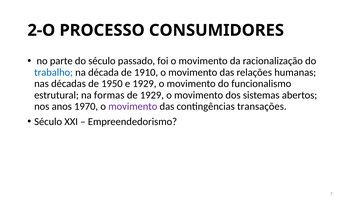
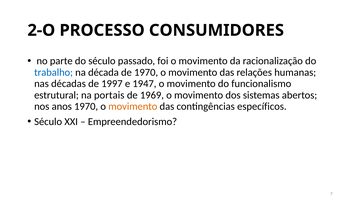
de 1910: 1910 -> 1970
1950: 1950 -> 1997
e 1929: 1929 -> 1947
formas: formas -> portais
de 1929: 1929 -> 1969
movimento at (133, 106) colour: purple -> orange
transações: transações -> específicos
